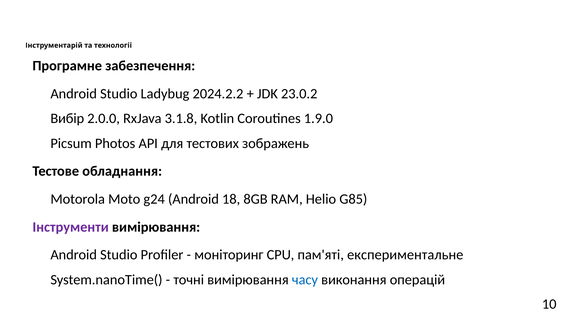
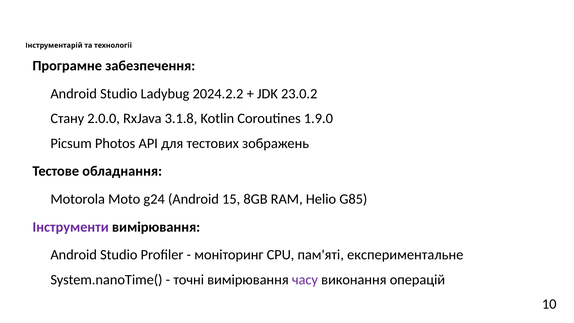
Вибір: Вибір -> Стану
18: 18 -> 15
часу colour: blue -> purple
